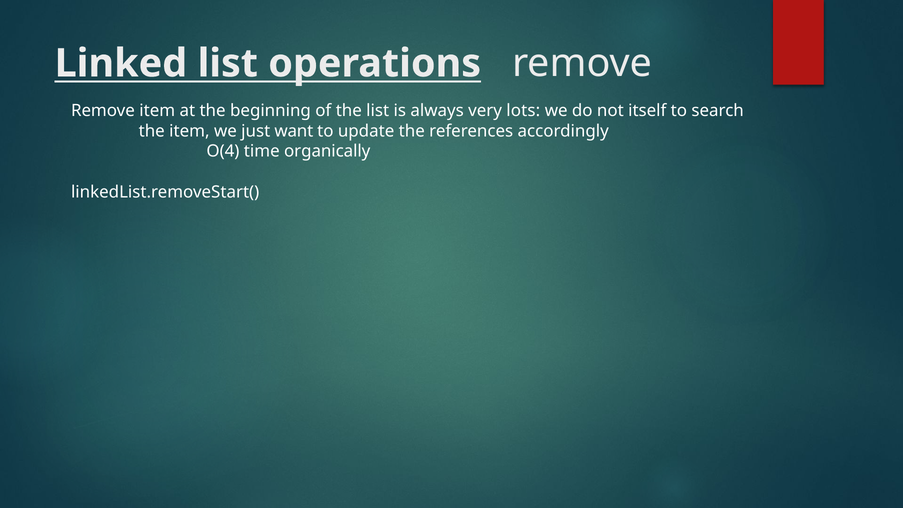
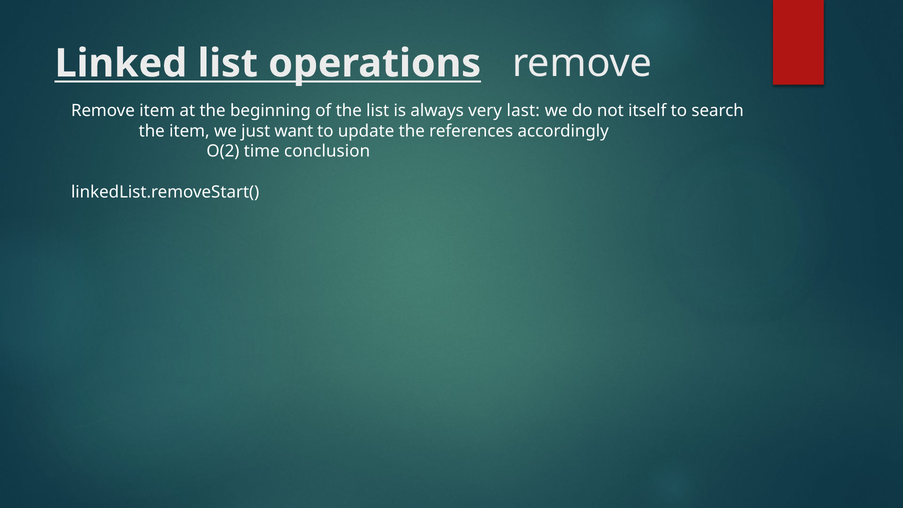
lots: lots -> last
O(4: O(4 -> O(2
organically: organically -> conclusion
